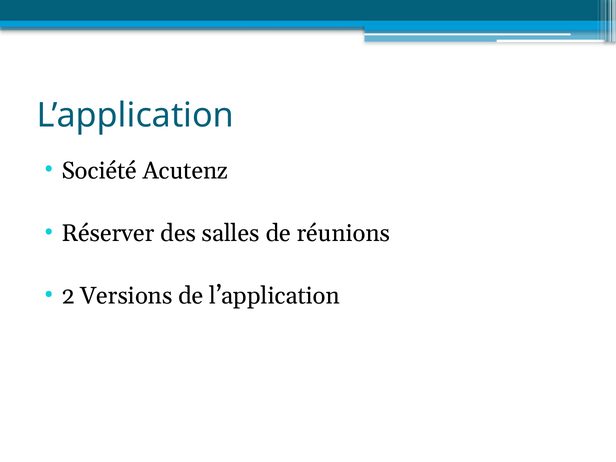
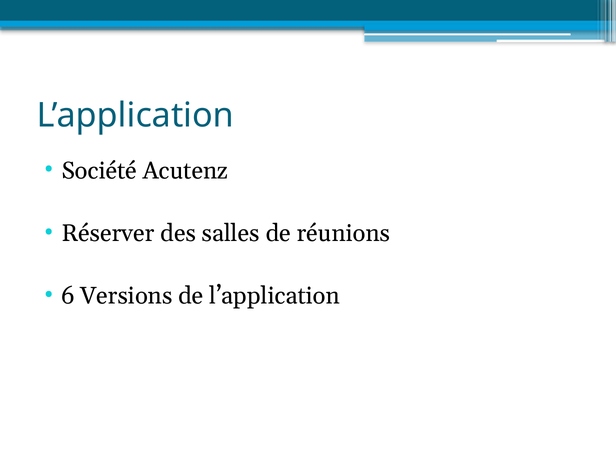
2: 2 -> 6
